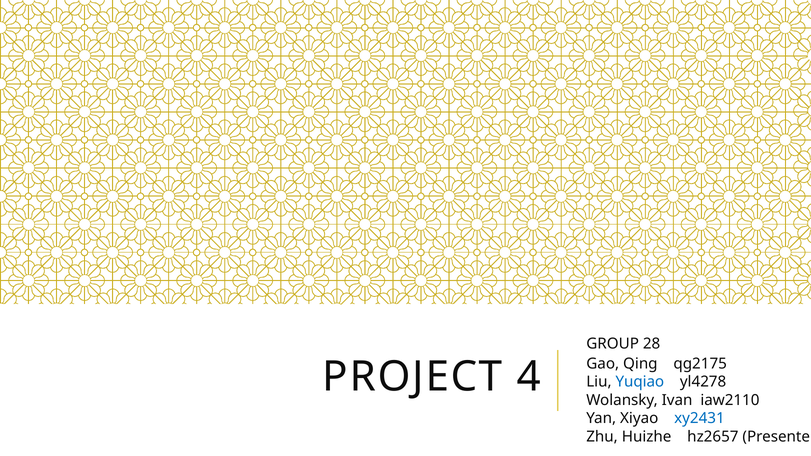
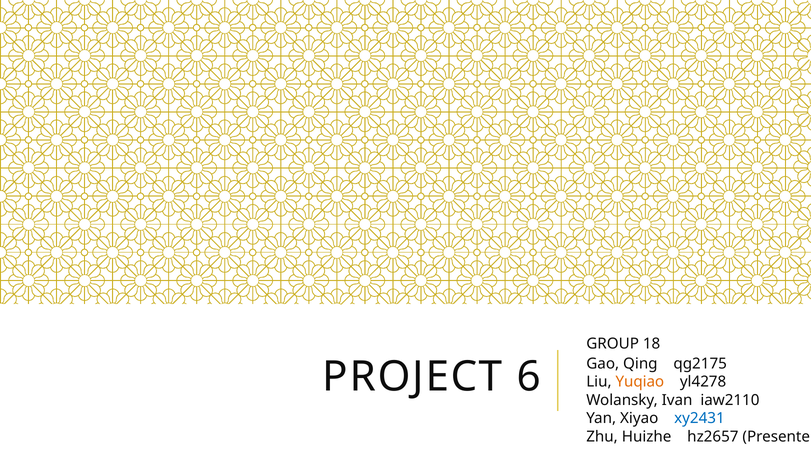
28: 28 -> 18
4: 4 -> 6
Yuqiao colour: blue -> orange
